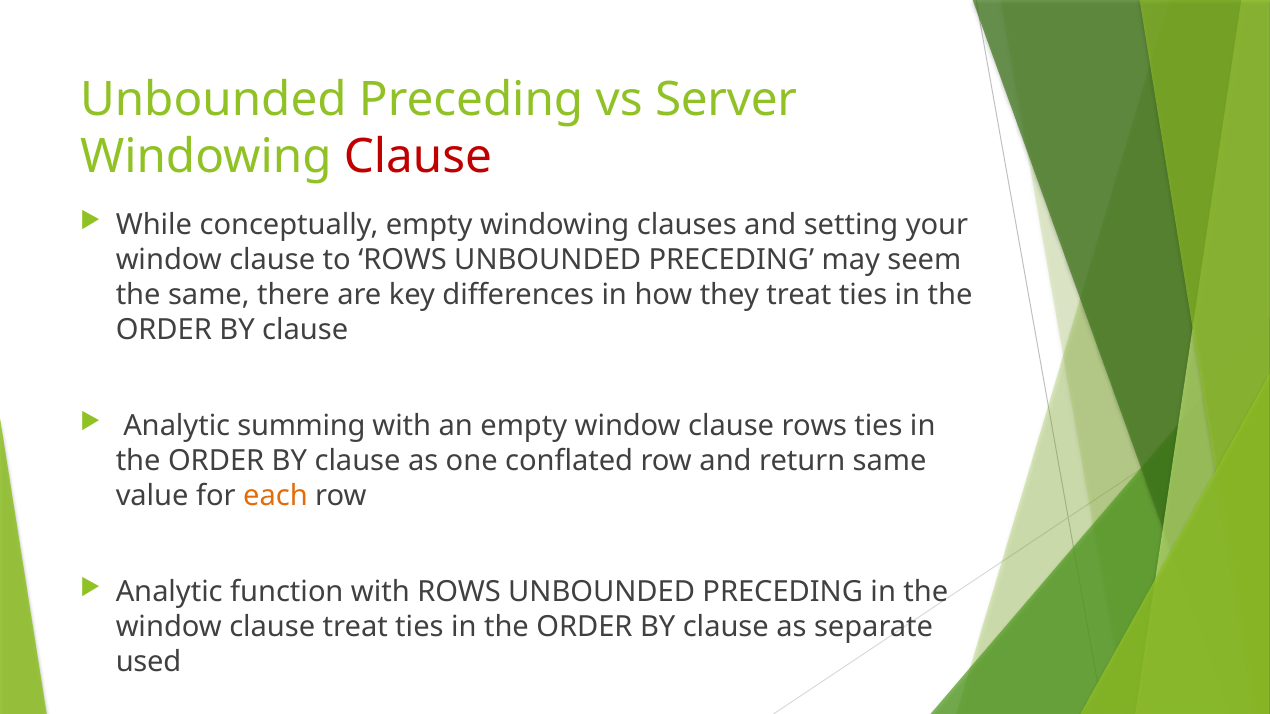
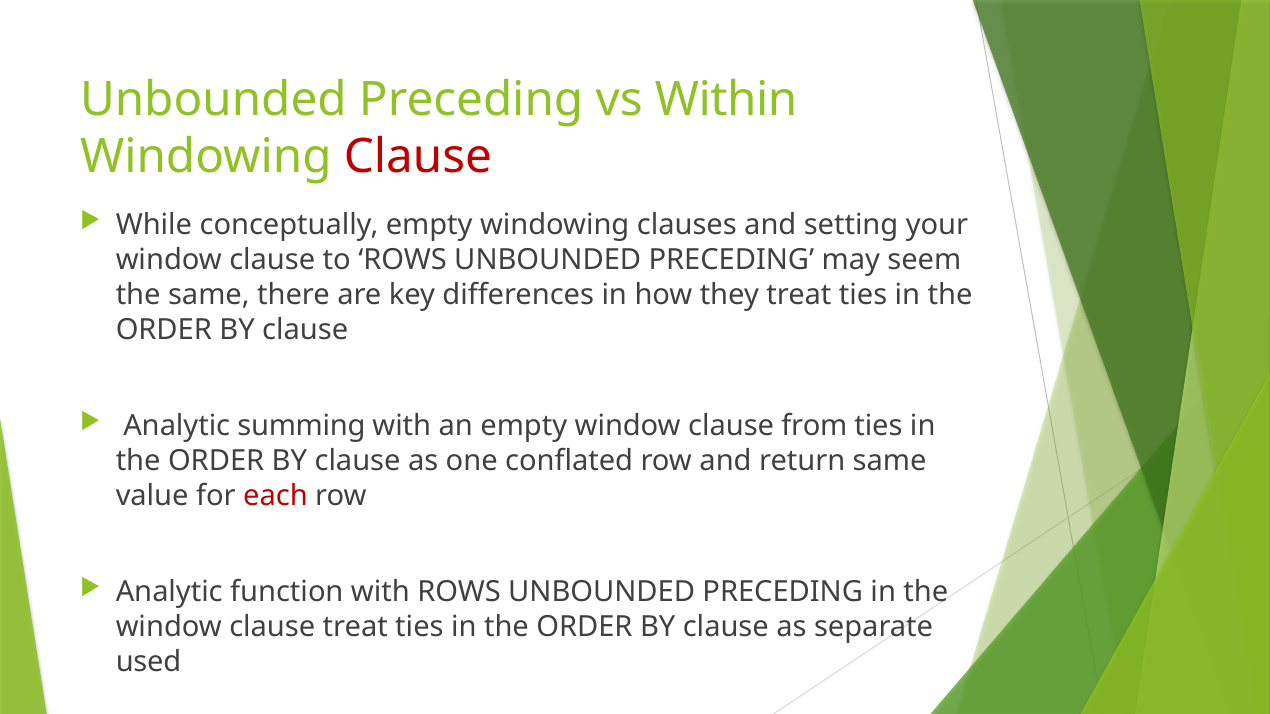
Server: Server -> Within
clause rows: rows -> from
each colour: orange -> red
